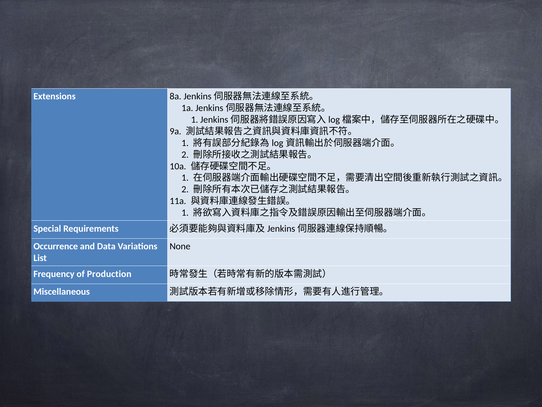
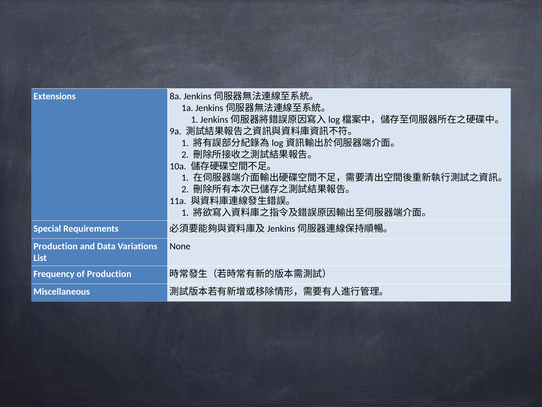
Occurrence at (56, 246): Occurrence -> Production
